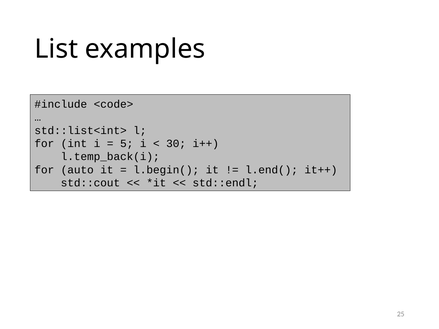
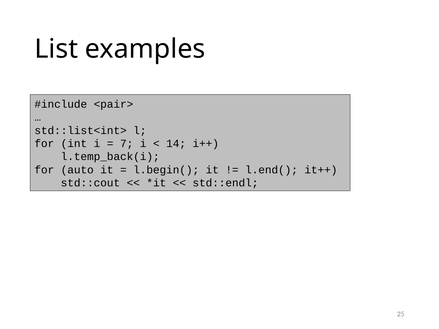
<code>: <code> -> <pair>
5: 5 -> 7
30: 30 -> 14
